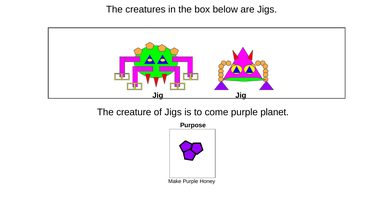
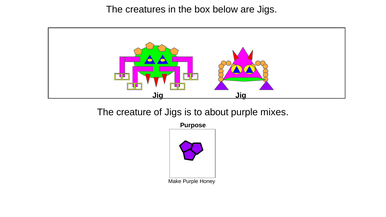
come: come -> about
planet: planet -> mixes
